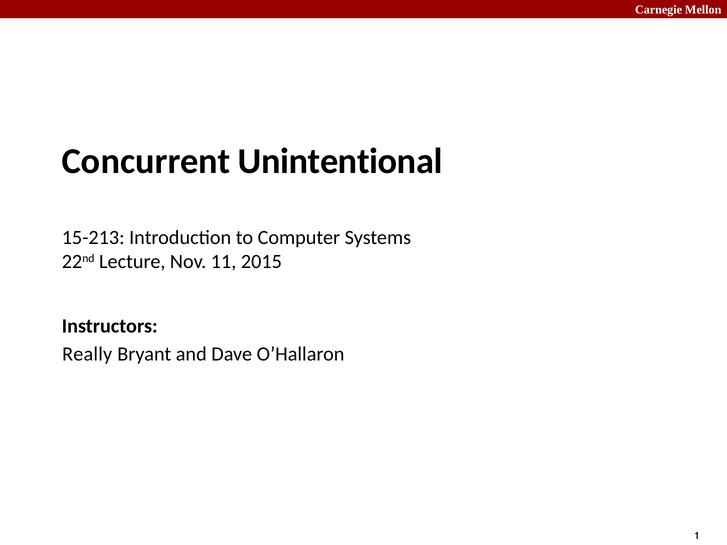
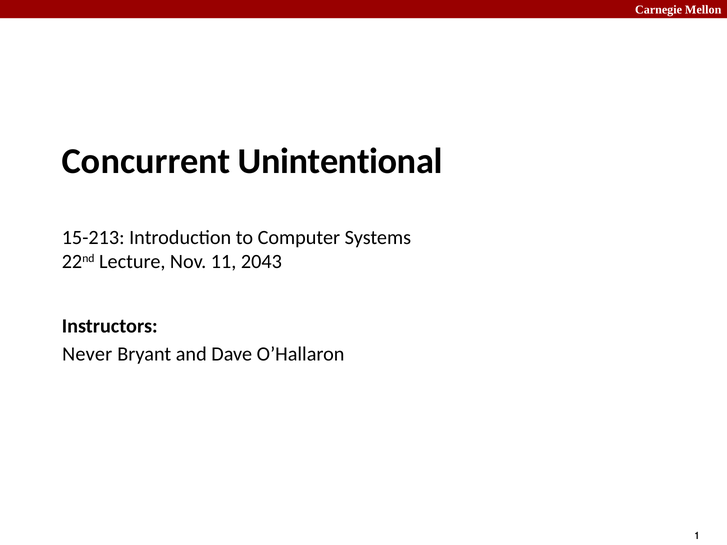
2015: 2015 -> 2043
Really: Really -> Never
